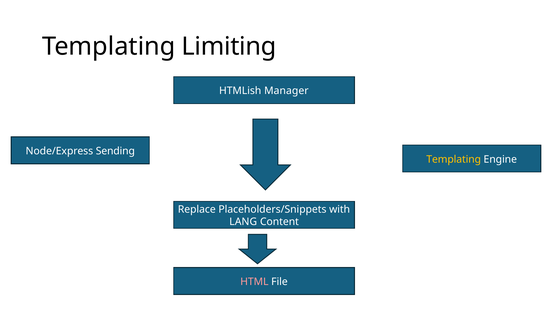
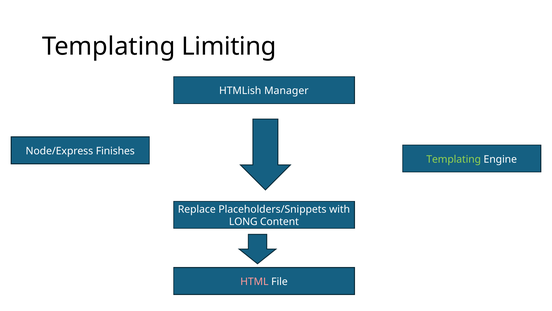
Sending: Sending -> Finishes
Templating at (454, 159) colour: yellow -> light green
LANG: LANG -> LONG
